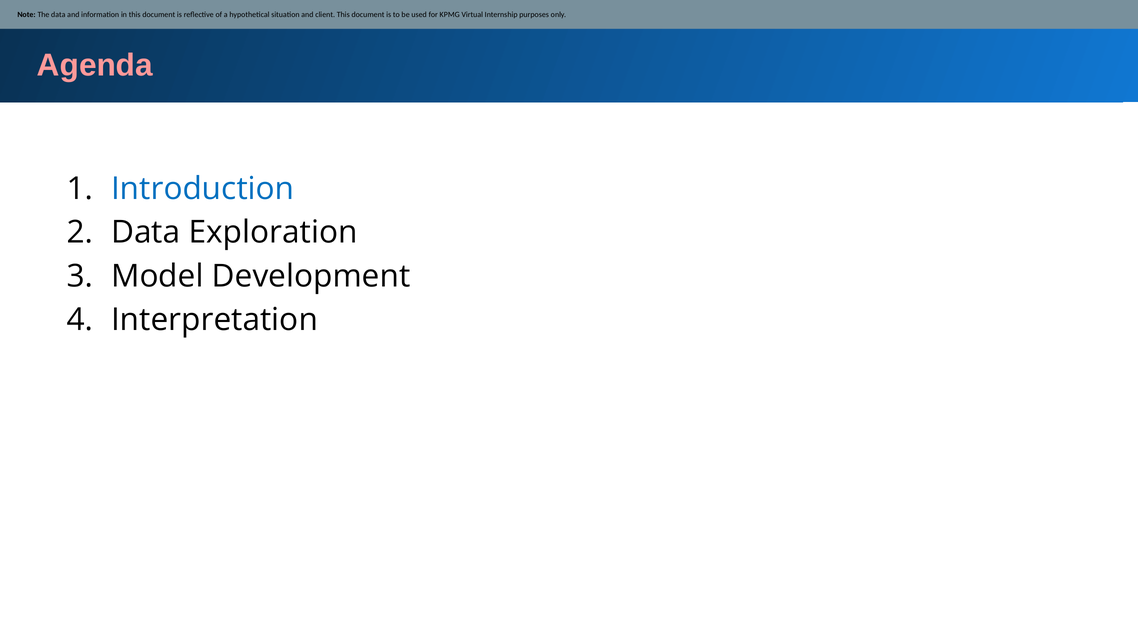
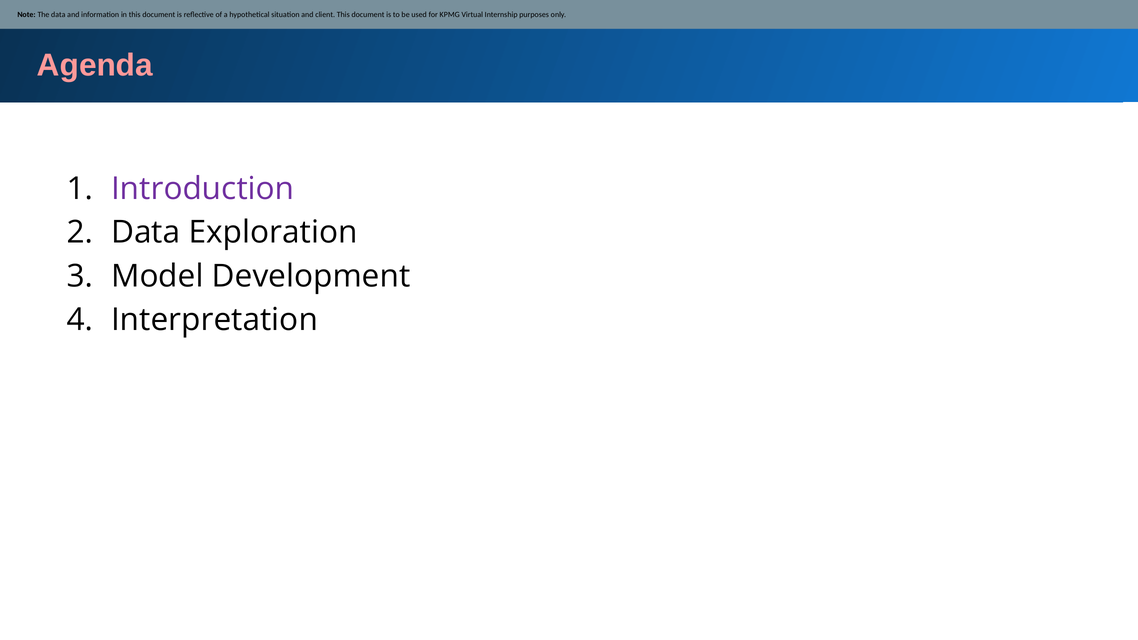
Introduction colour: blue -> purple
